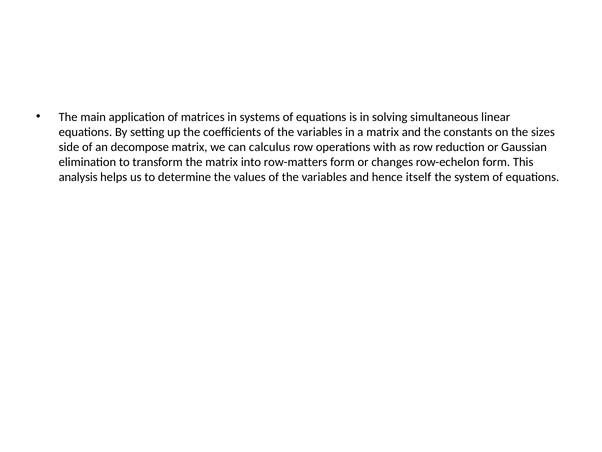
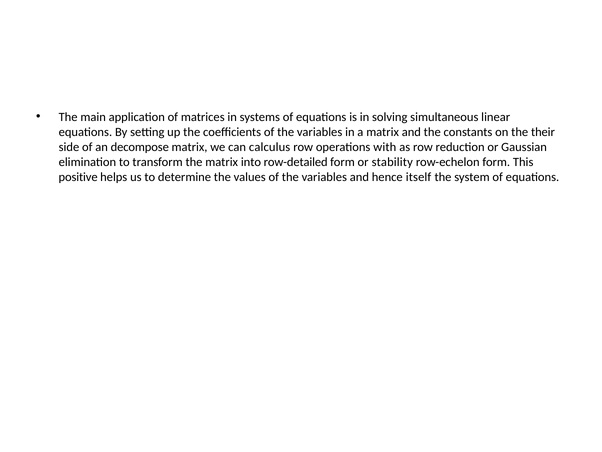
sizes: sizes -> their
row-matters: row-matters -> row-detailed
changes: changes -> stability
analysis: analysis -> positive
